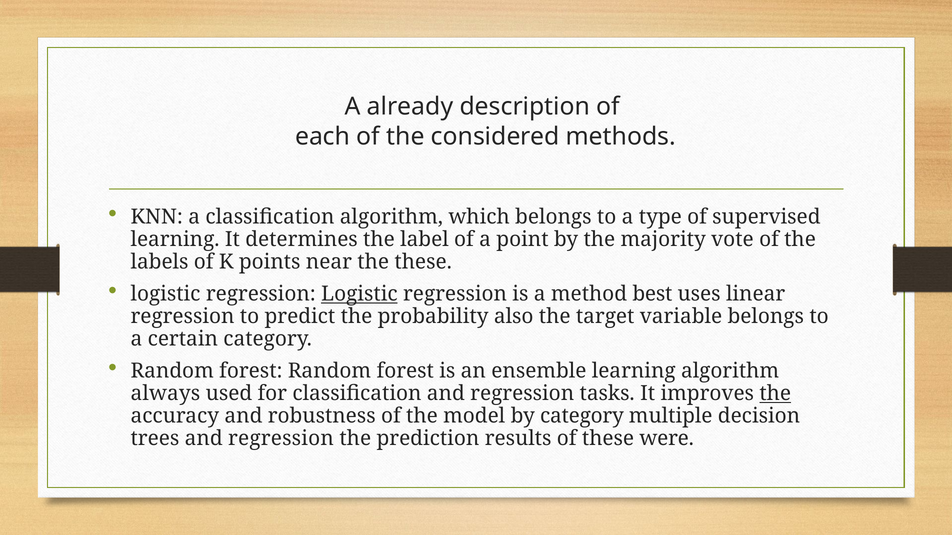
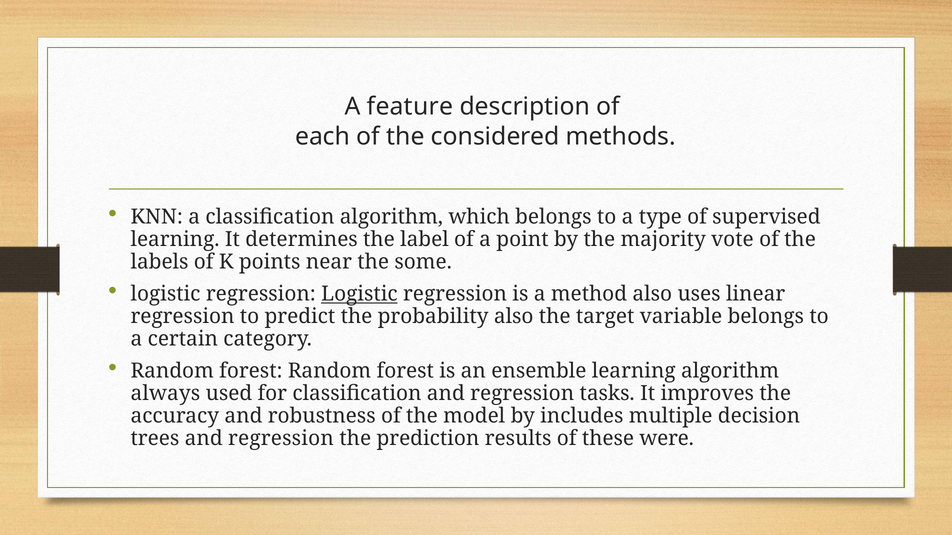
already: already -> feature
the these: these -> some
method best: best -> also
the at (775, 394) underline: present -> none
by category: category -> includes
